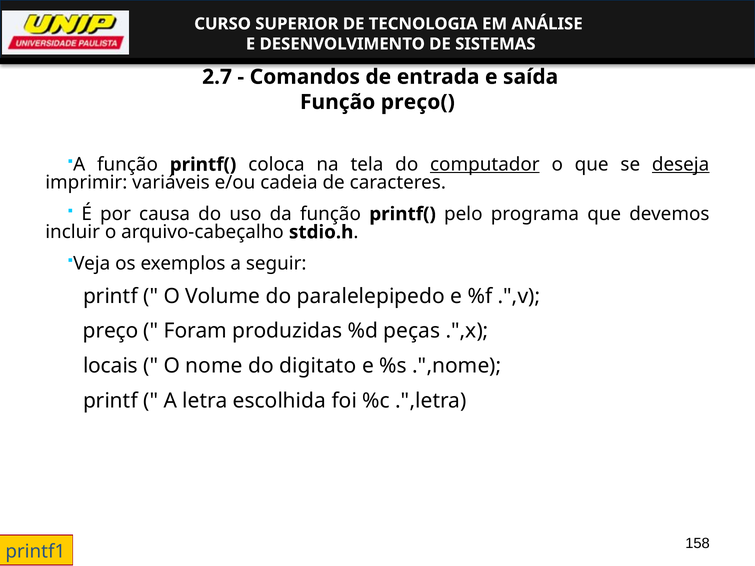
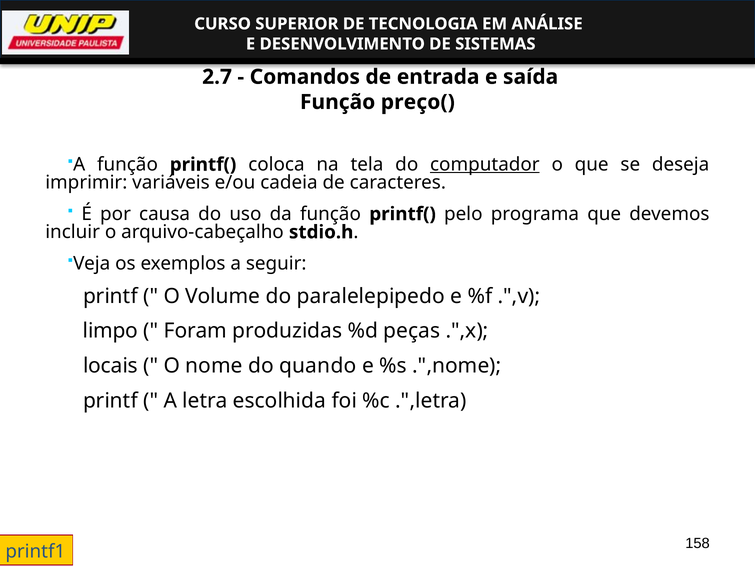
deseja underline: present -> none
preço: preço -> limpo
digitato: digitato -> quando
